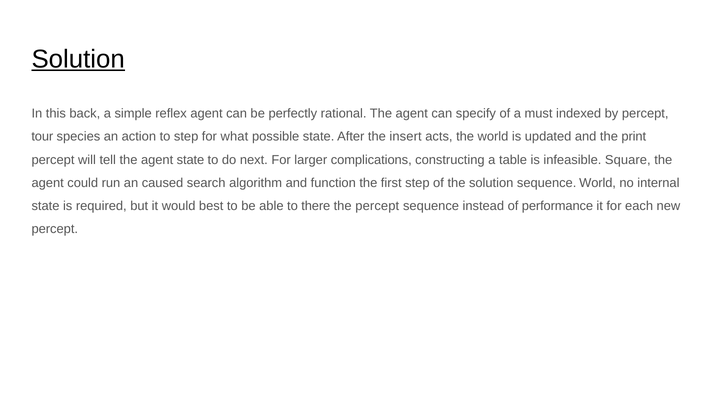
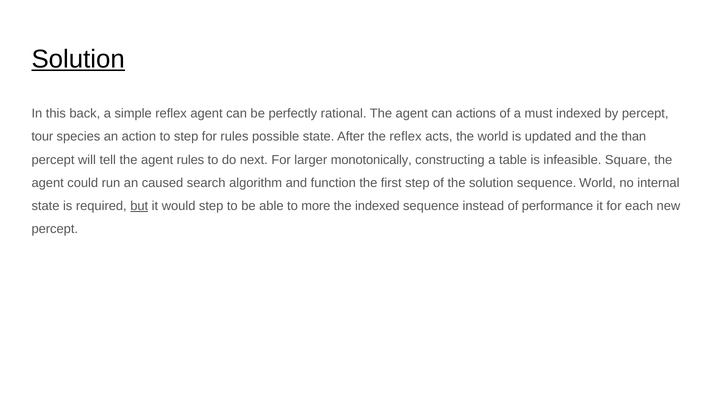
specify: specify -> actions
for what: what -> rules
the insert: insert -> reflex
print: print -> than
agent state: state -> rules
complications: complications -> monotonically
but underline: none -> present
would best: best -> step
there: there -> more
the percept: percept -> indexed
